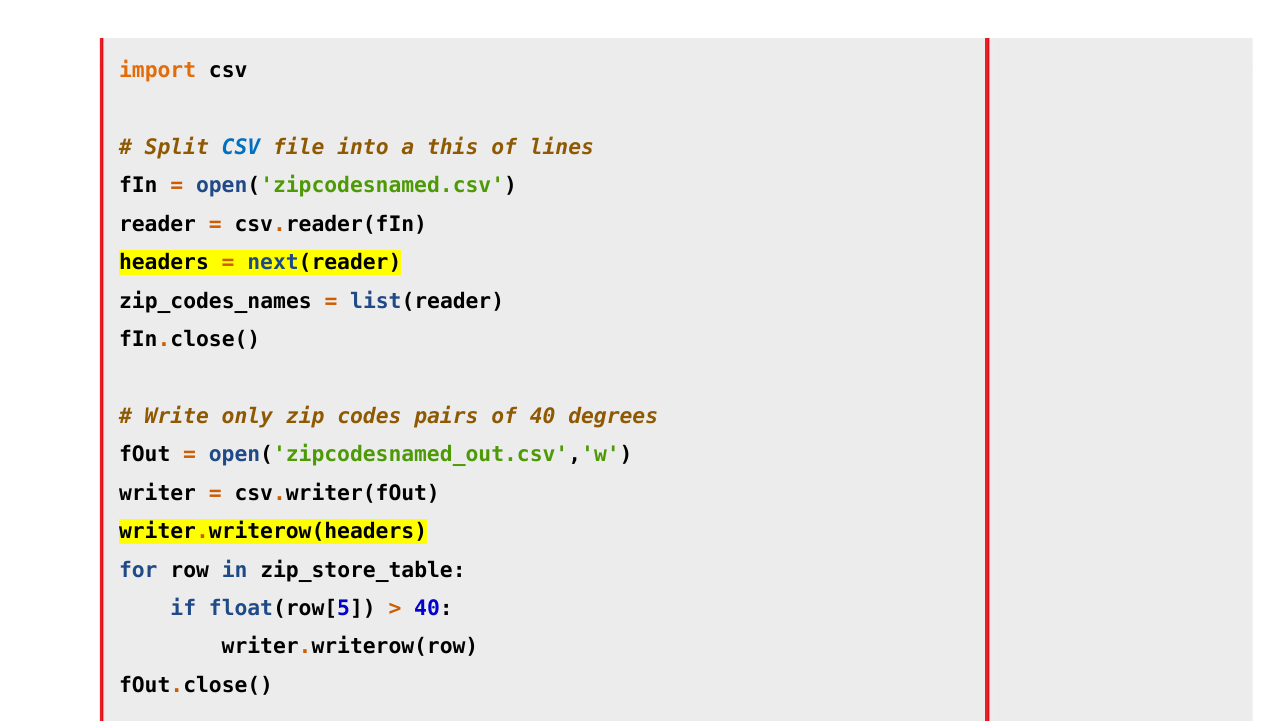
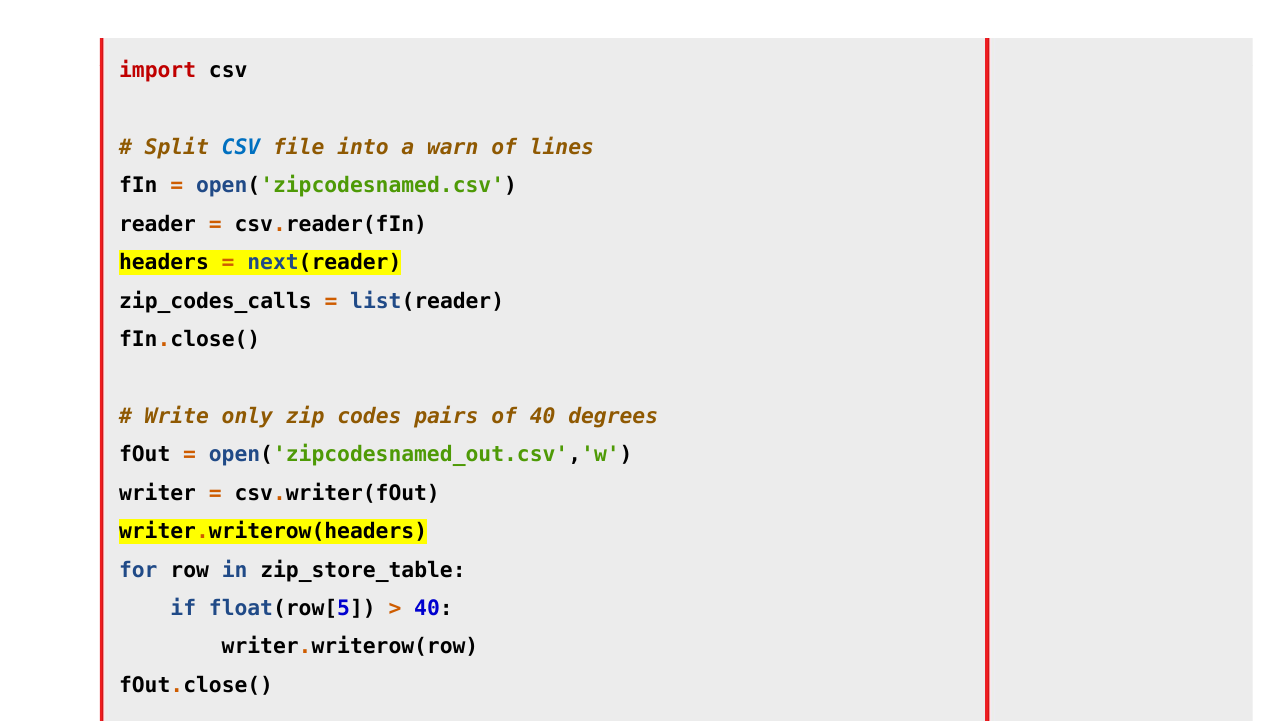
import colour: orange -> red
this: this -> warn
zip_codes_names: zip_codes_names -> zip_codes_calls
